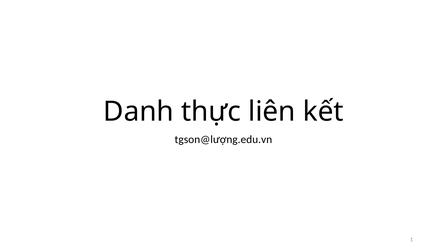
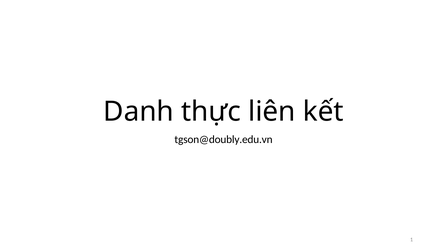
tgson@lượng.edu.vn: tgson@lượng.edu.vn -> tgson@doubly.edu.vn
